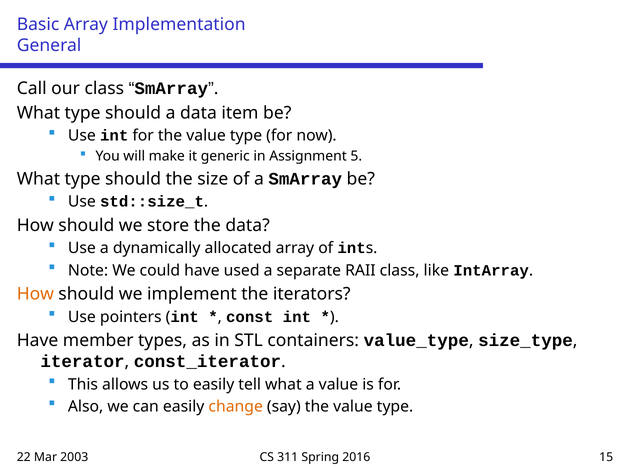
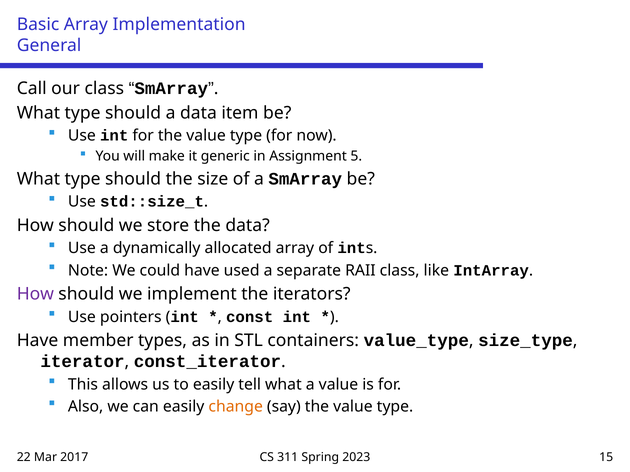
How at (35, 294) colour: orange -> purple
2003: 2003 -> 2017
2016: 2016 -> 2023
